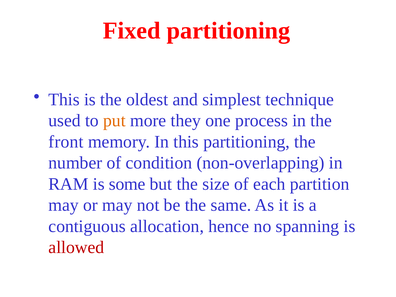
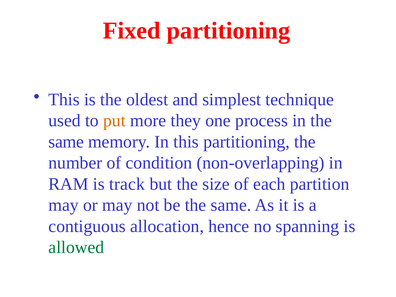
front at (66, 142): front -> same
some: some -> track
allowed colour: red -> green
